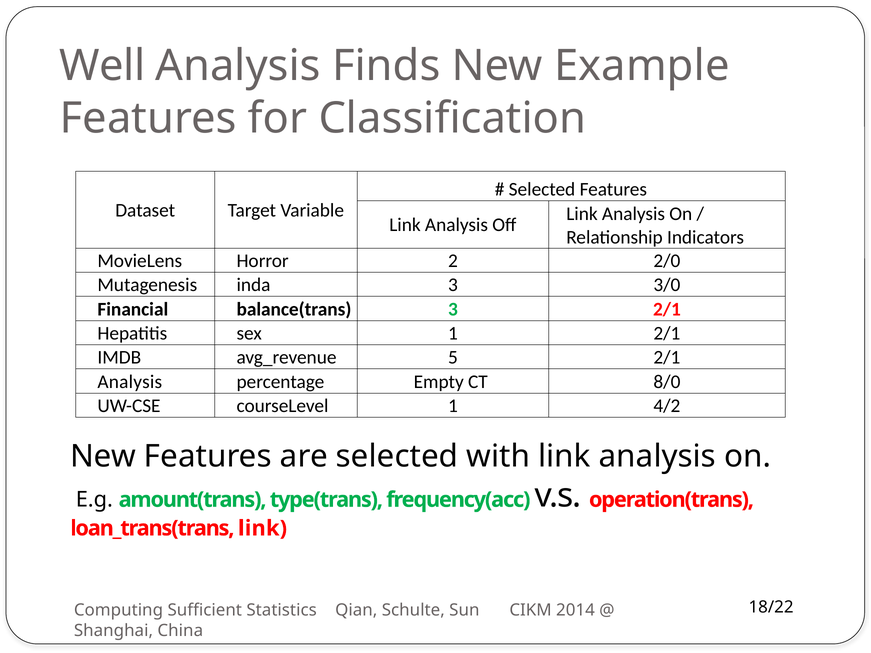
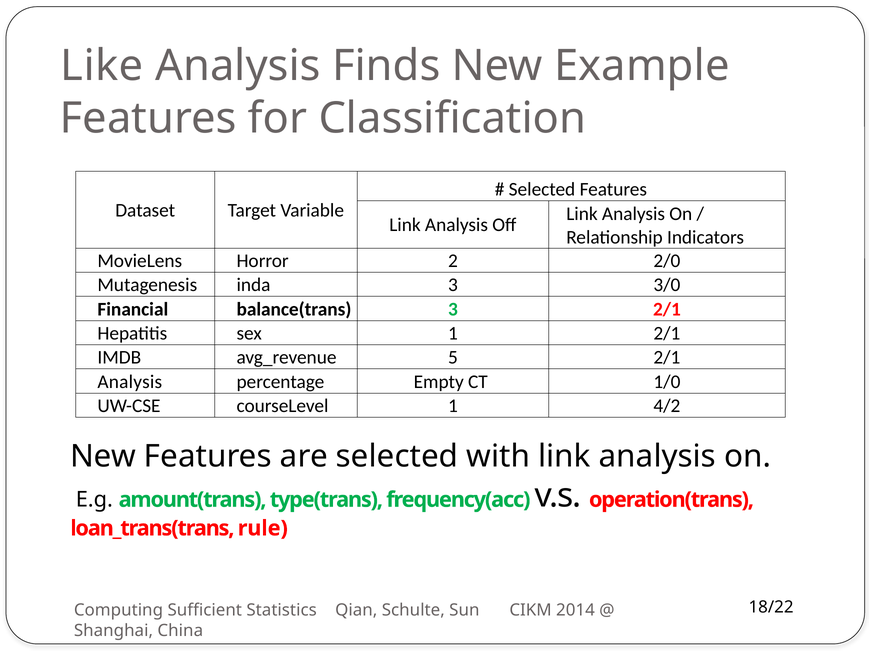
Well: Well -> Like
8/0: 8/0 -> 1/0
loan_trans(trans link: link -> rule
